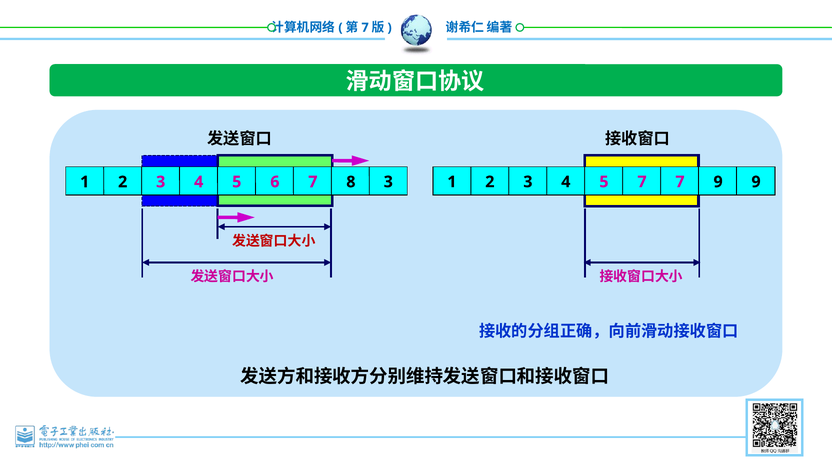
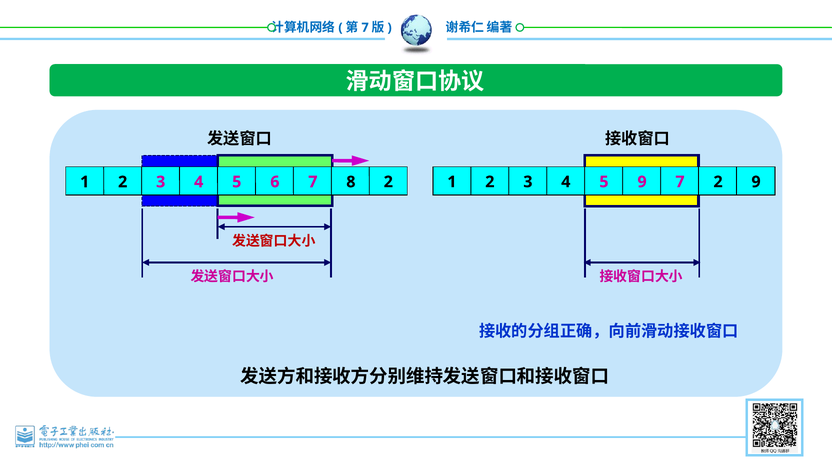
5 7: 7 -> 9
7 9: 9 -> 2
8 3: 3 -> 2
